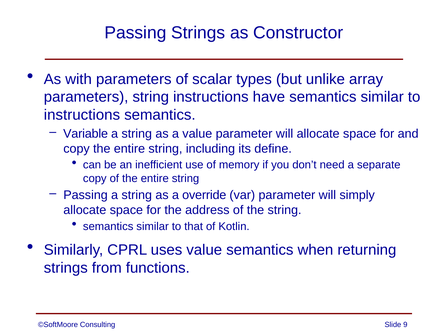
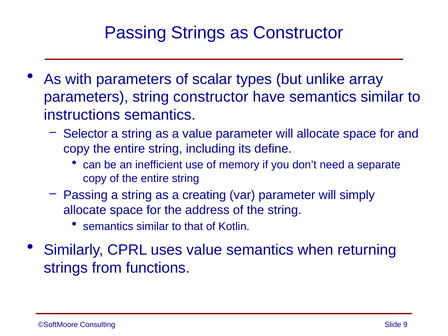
string instructions: instructions -> constructor
Variable: Variable -> Selector
override: override -> creating
